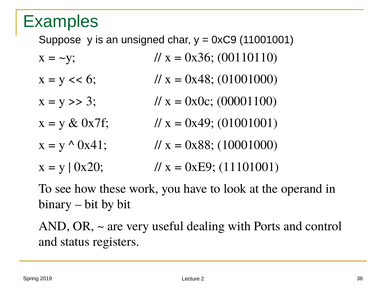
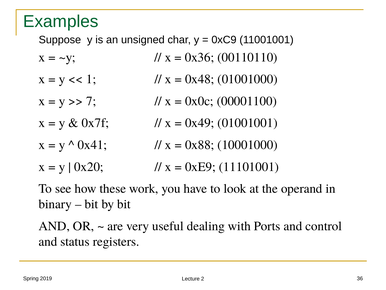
6: 6 -> 1
3: 3 -> 7
